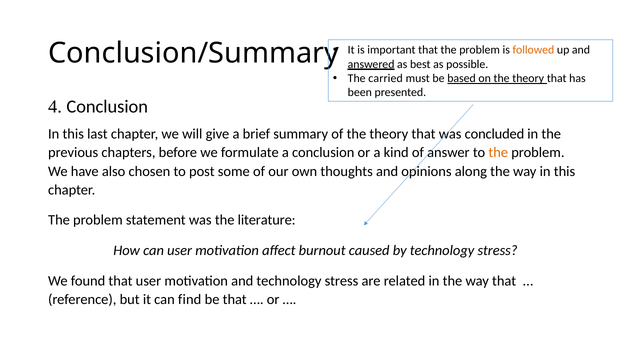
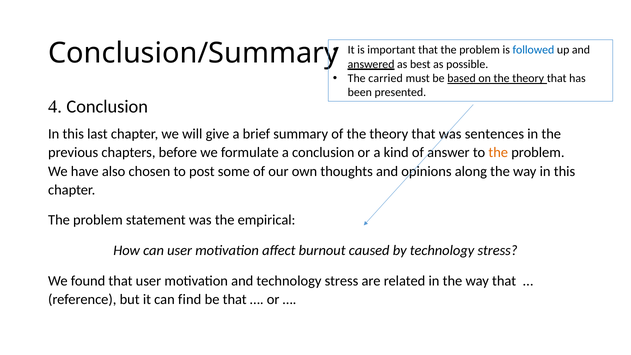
followed colour: orange -> blue
concluded: concluded -> sentences
literature: literature -> empirical
